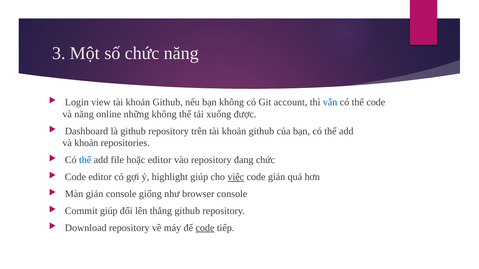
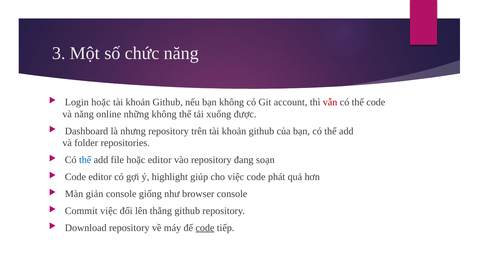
Login view: view -> hoặc
vẫn colour: blue -> red
là github: github -> nhưng
và khoản: khoản -> folder
đang chức: chức -> soạn
việc at (236, 177) underline: present -> none
code giản: giản -> phát
Commit giúp: giúp -> việc
